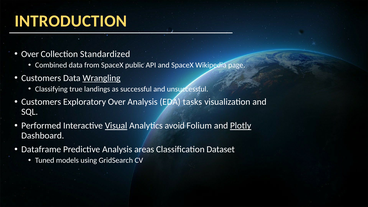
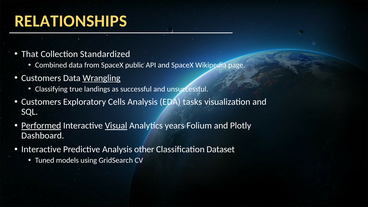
INTRODUCTION: INTRODUCTION -> RELATIONSHIPS
Over at (30, 54): Over -> That
Exploratory Over: Over -> Cells
Performed underline: none -> present
avoid: avoid -> years
Plotly underline: present -> none
Dataframe at (41, 149): Dataframe -> Interactive
areas: areas -> other
